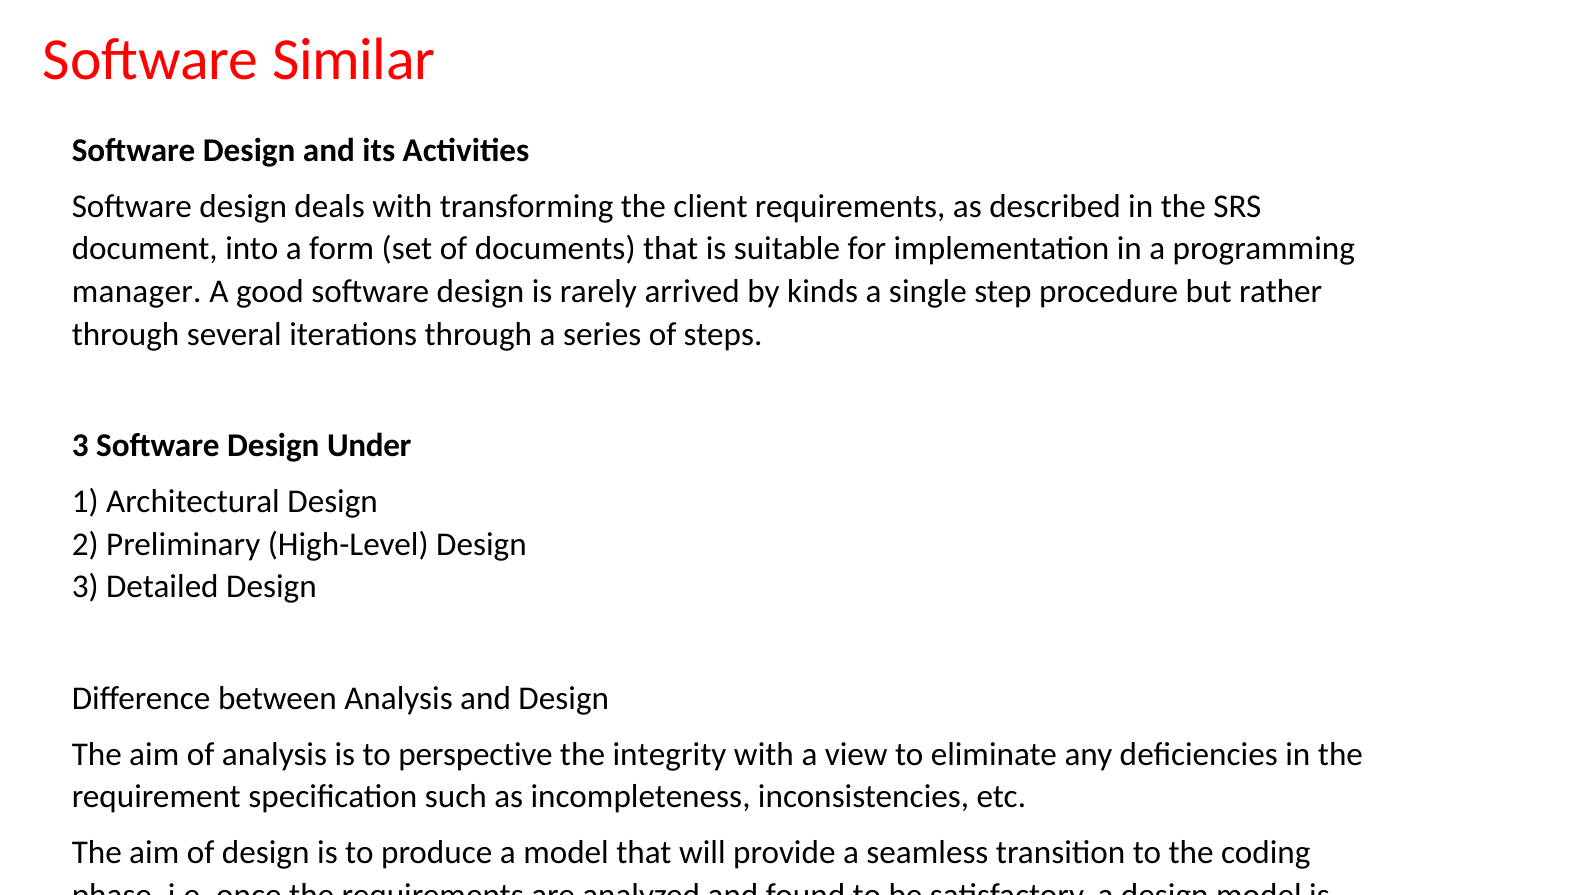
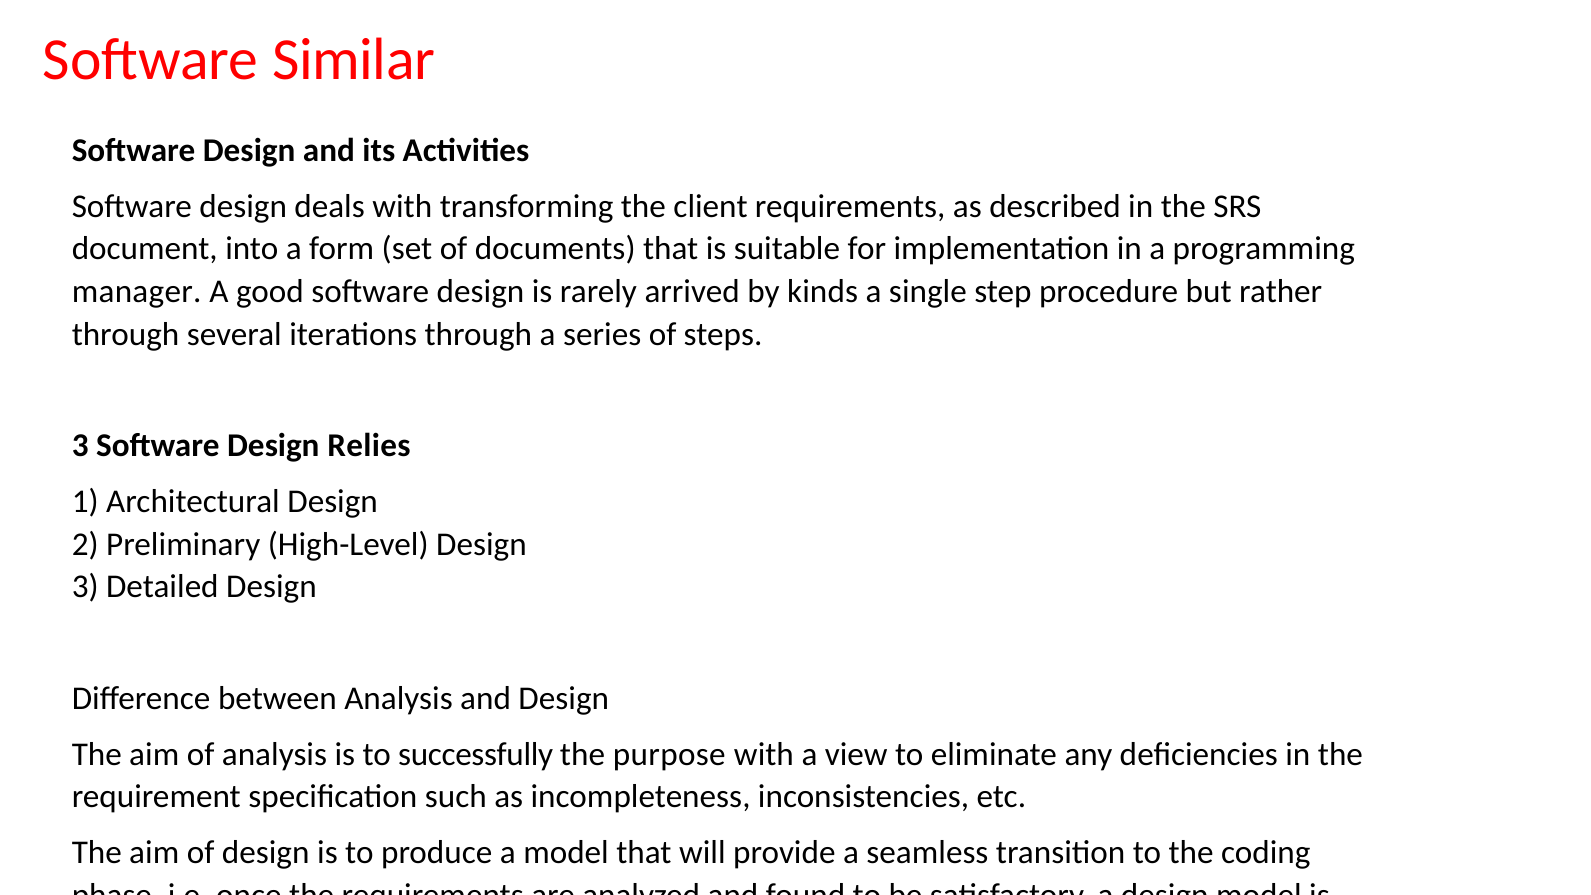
Under: Under -> Relies
perspective: perspective -> successfully
integrity: integrity -> purpose
